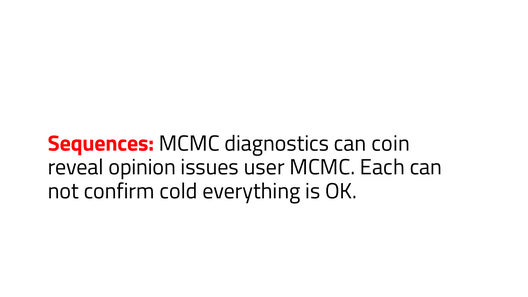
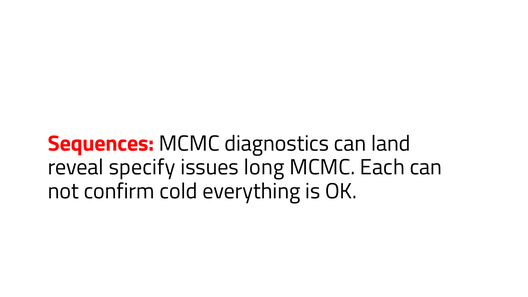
coin: coin -> land
opinion: opinion -> specify
user: user -> long
